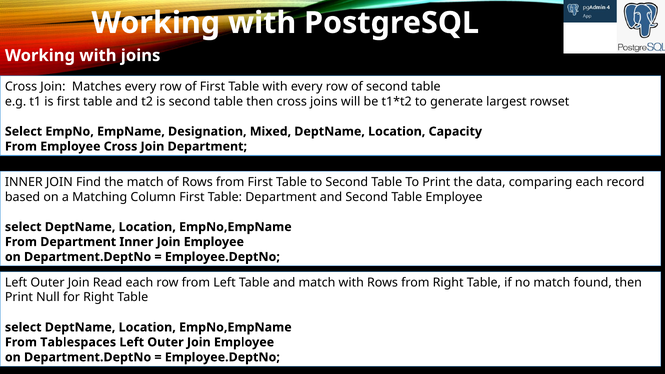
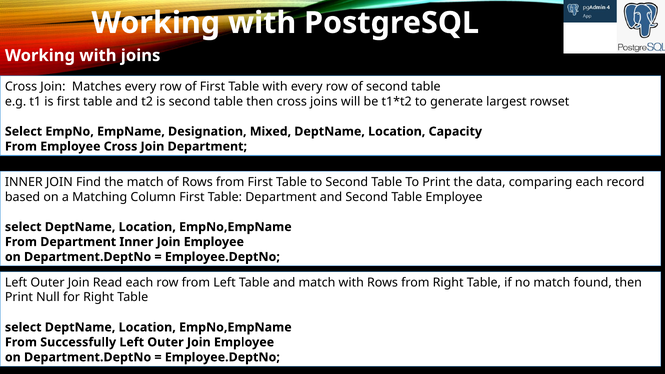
Tablespaces: Tablespaces -> Successfully
